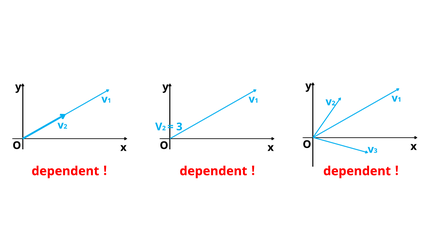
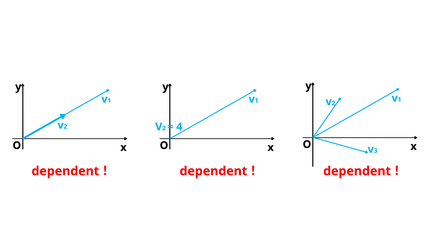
3 at (179, 127): 3 -> 4
